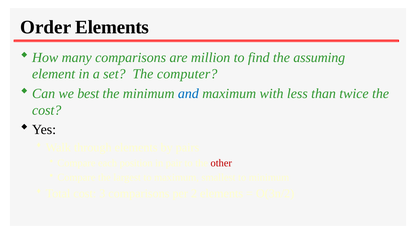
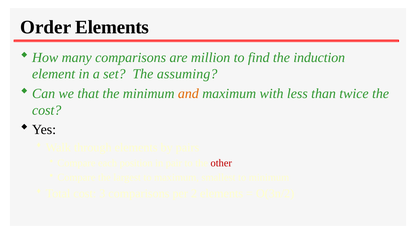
assuming: assuming -> induction
computer: computer -> assuming
best: best -> that
and colour: blue -> orange
